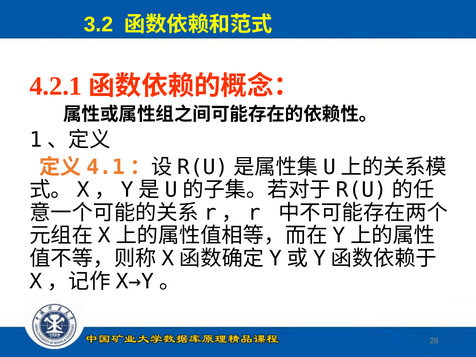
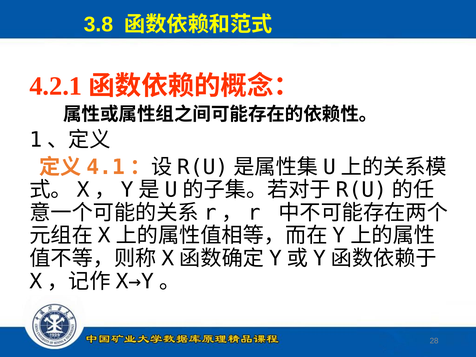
3.2: 3.2 -> 3.8
